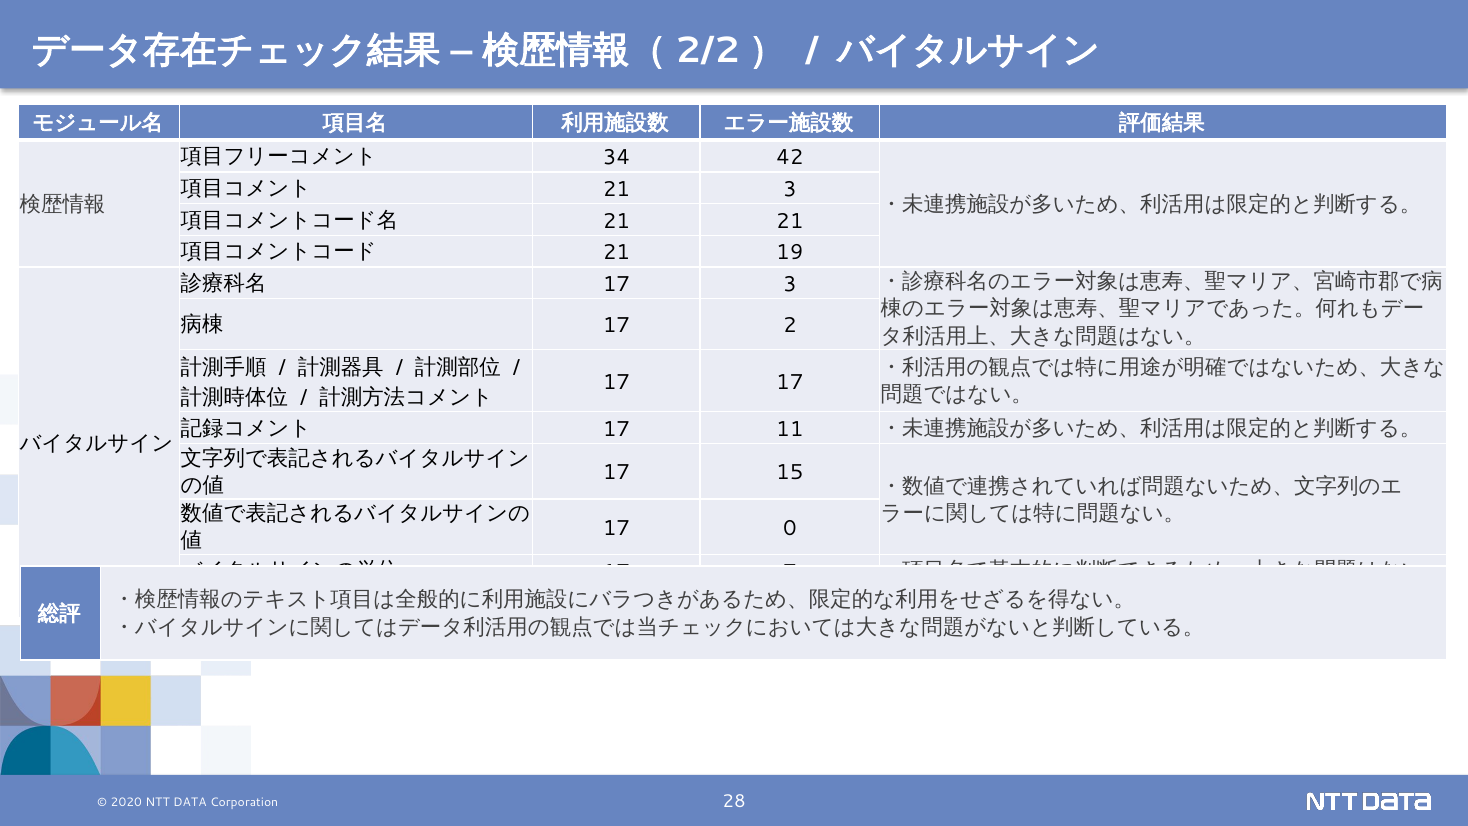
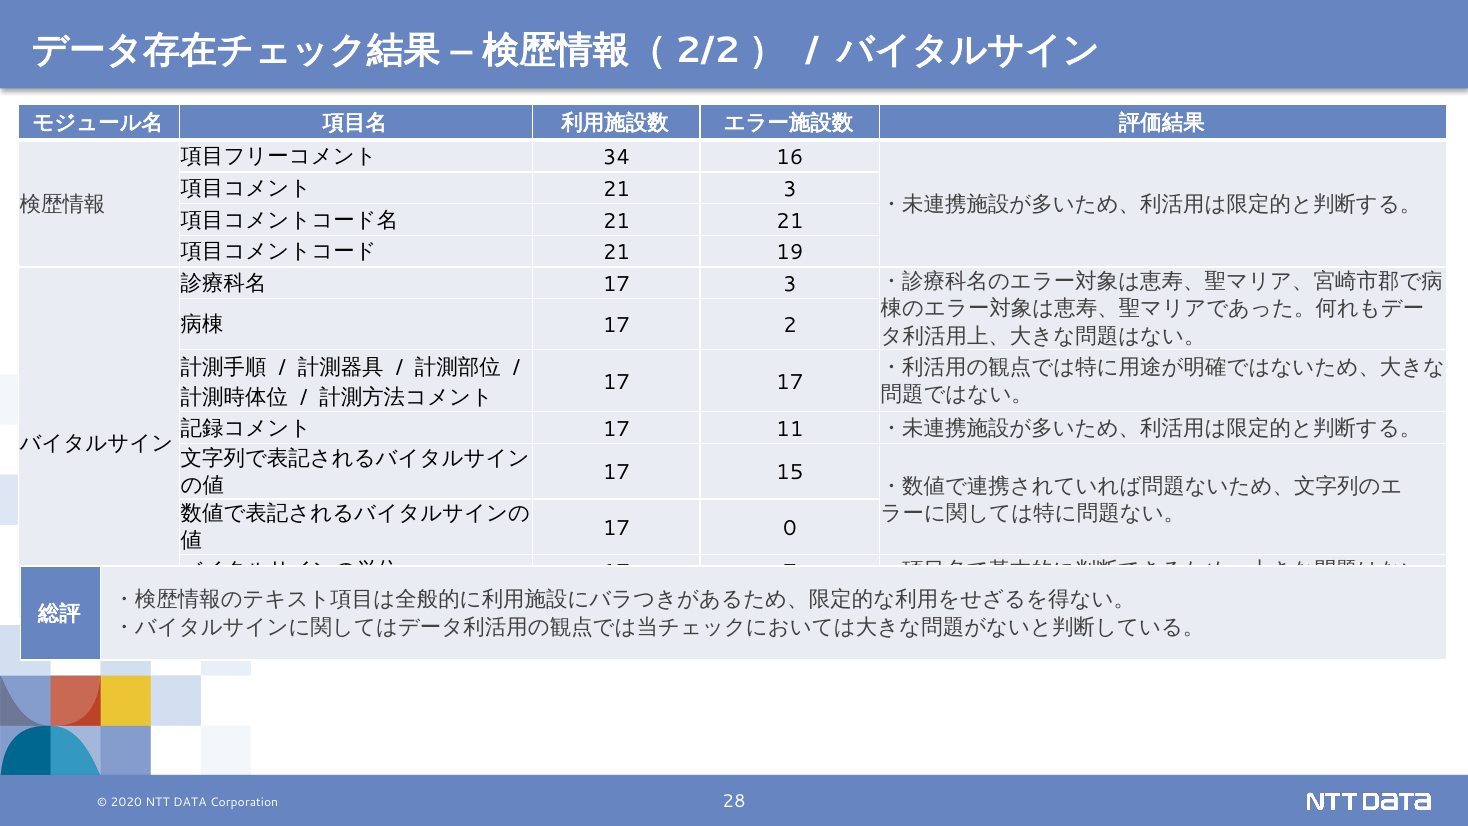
42: 42 -> 16
